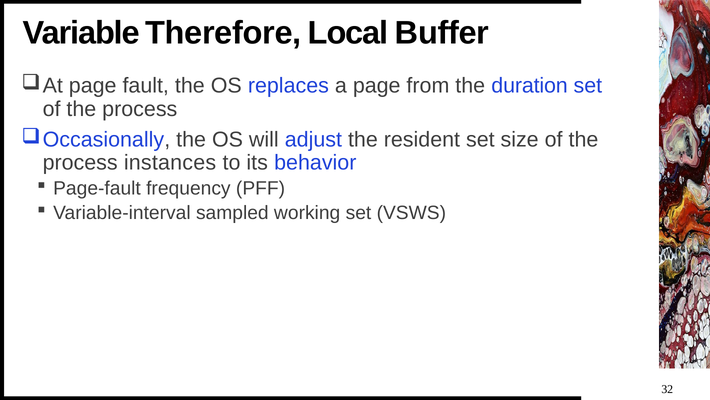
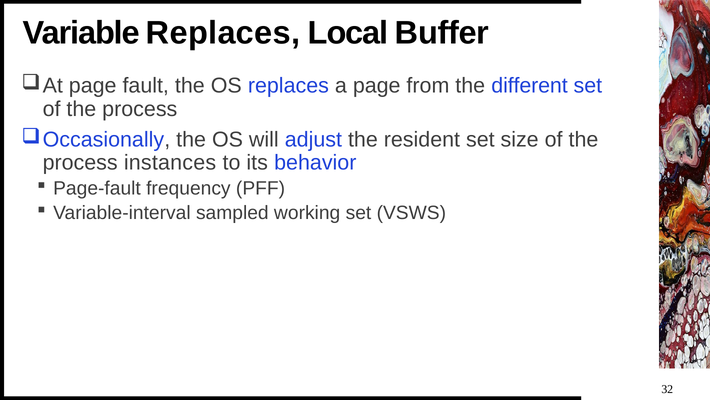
Variable Therefore: Therefore -> Replaces
duration: duration -> different
